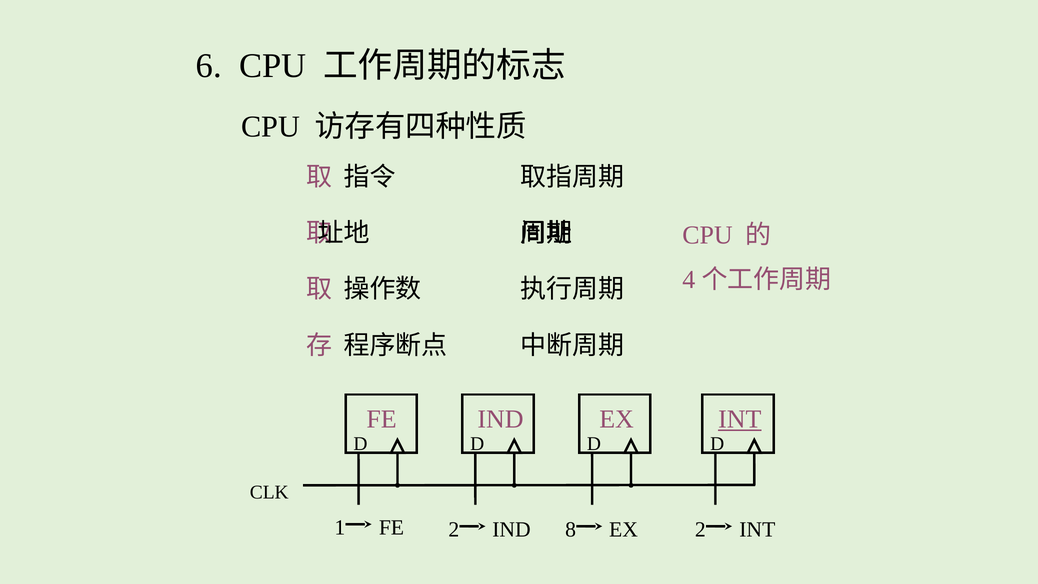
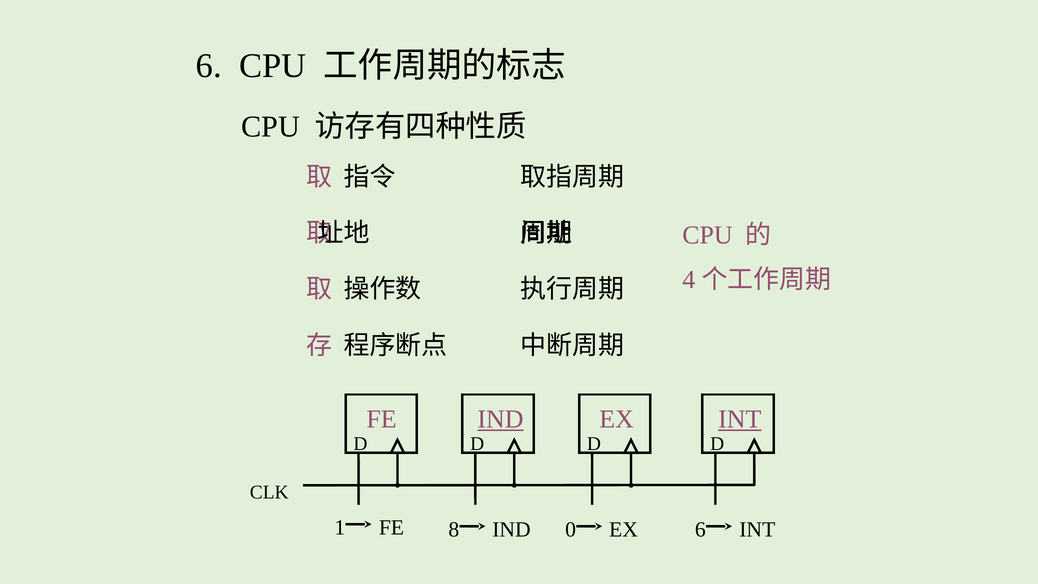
IND at (500, 419) underline: none -> present
FE 2: 2 -> 8
8: 8 -> 0
EX 2: 2 -> 6
